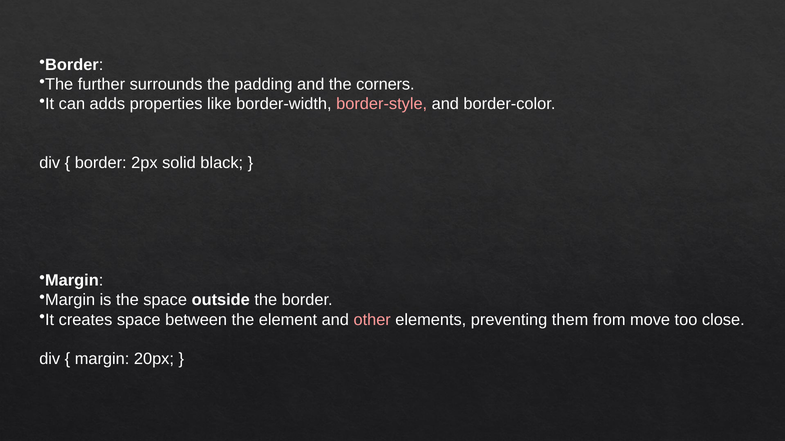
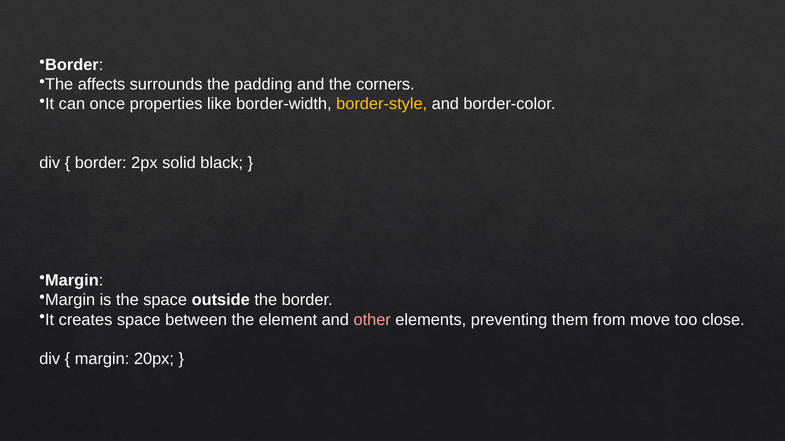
further: further -> affects
adds: adds -> once
border-style colour: pink -> yellow
